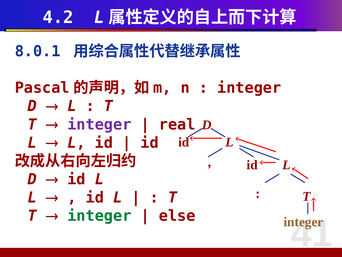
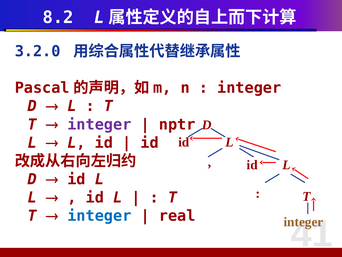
4.2: 4.2 -> 8.2
8.0.1: 8.0.1 -> 3.2.0
real: real -> nptr
integer at (99, 215) colour: green -> blue
else: else -> real
